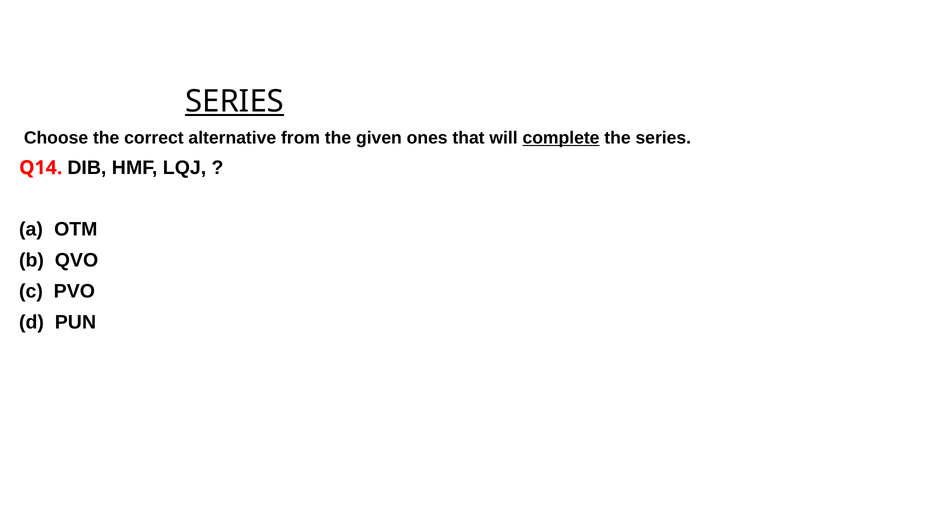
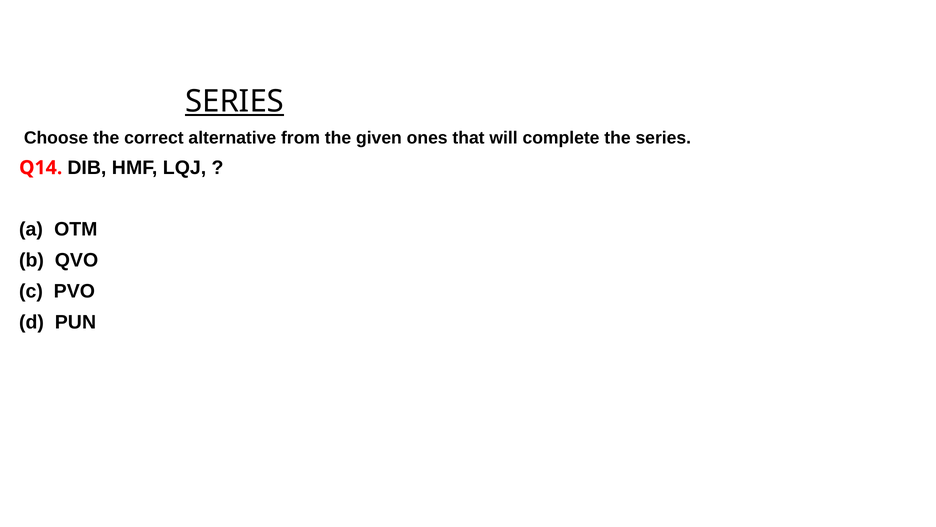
complete underline: present -> none
